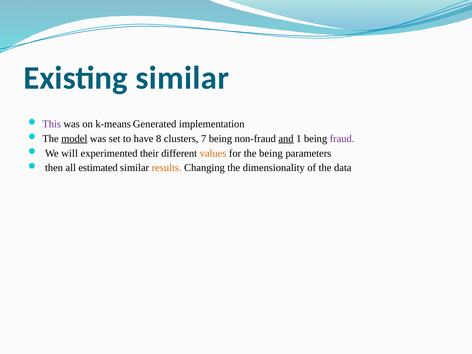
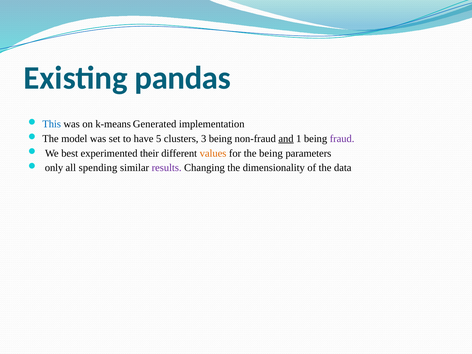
Existing similar: similar -> pandas
This colour: purple -> blue
model underline: present -> none
8: 8 -> 5
7: 7 -> 3
will: will -> best
then: then -> only
estimated: estimated -> spending
results colour: orange -> purple
